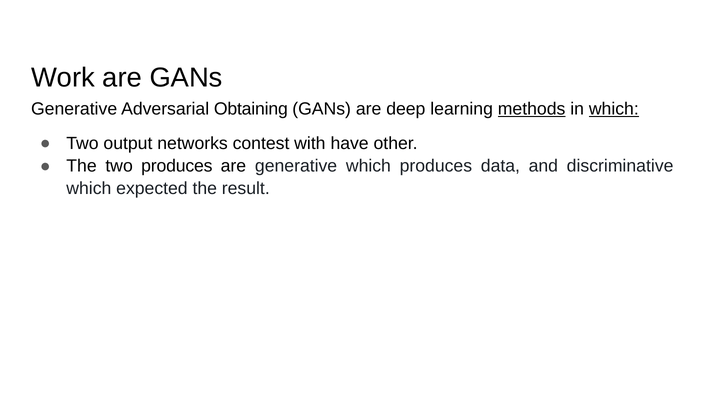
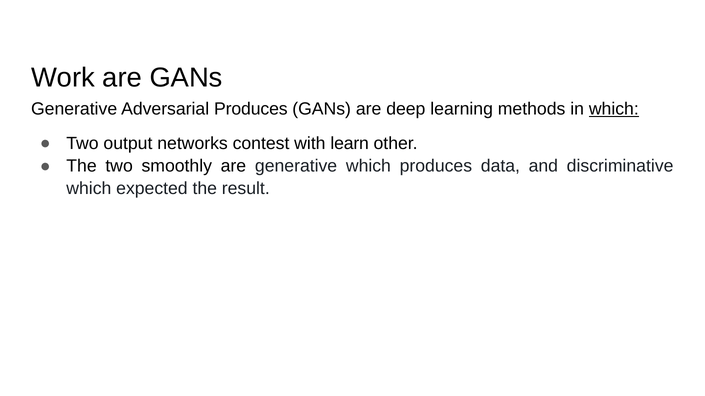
Adversarial Obtaining: Obtaining -> Produces
methods underline: present -> none
have: have -> learn
two produces: produces -> smoothly
